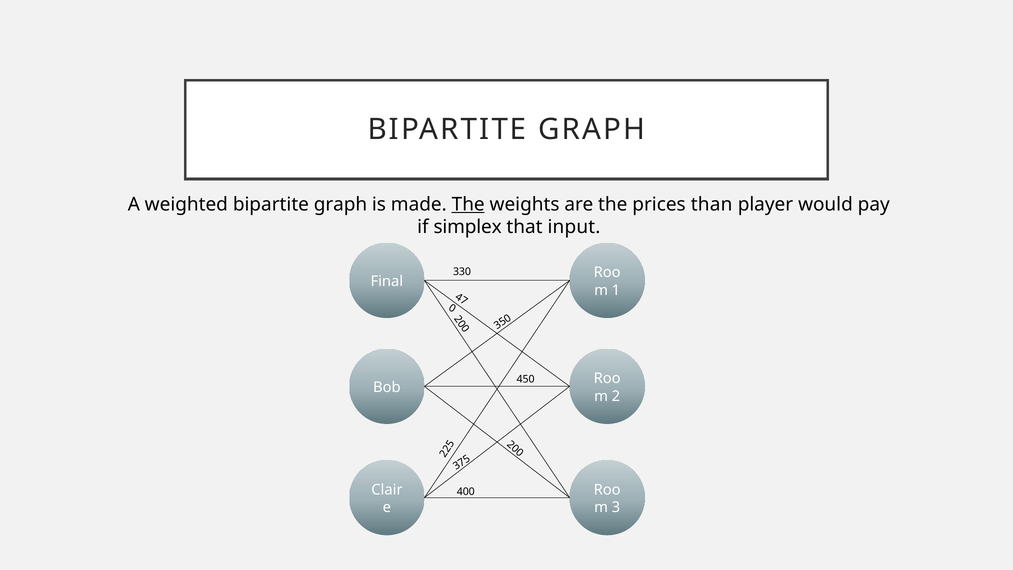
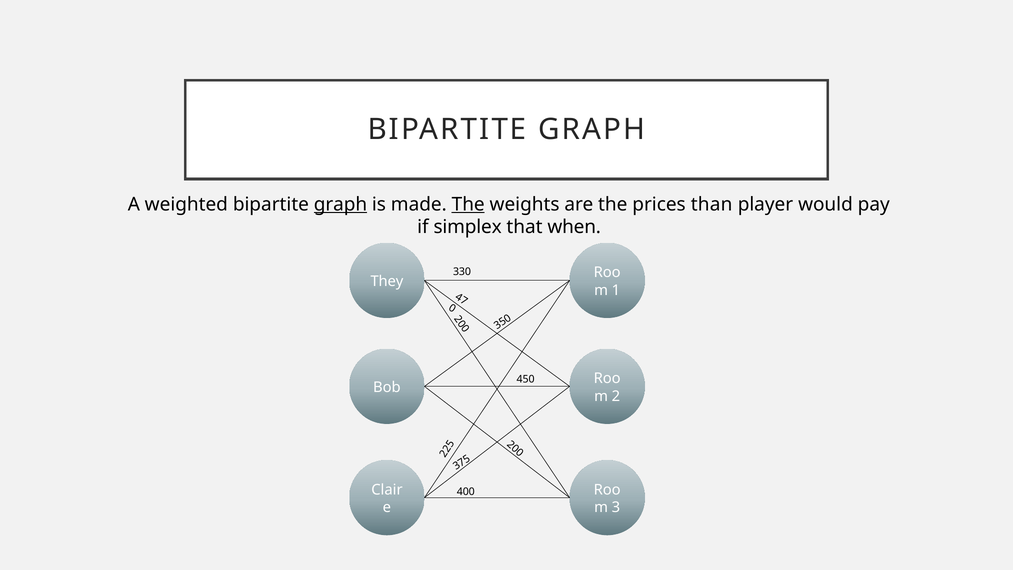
graph at (340, 204) underline: none -> present
input: input -> when
Final: Final -> They
